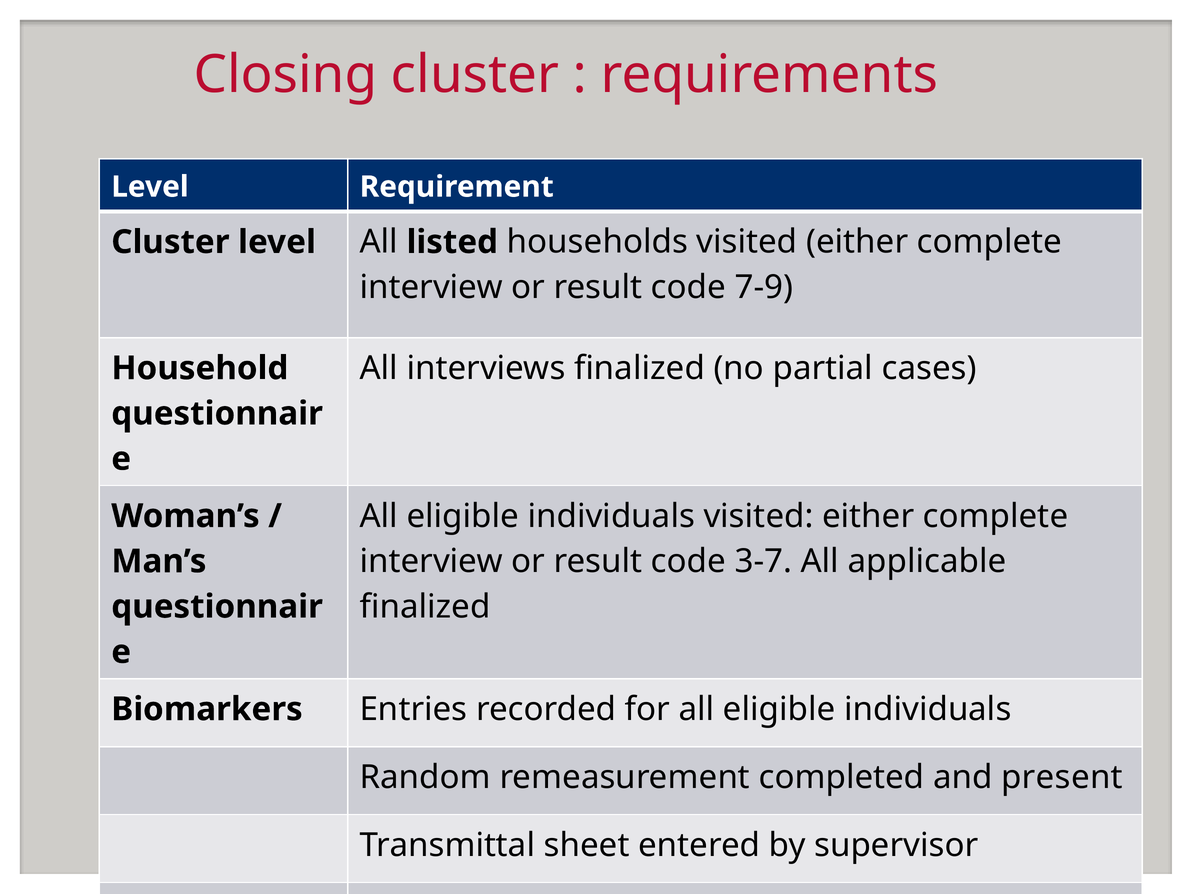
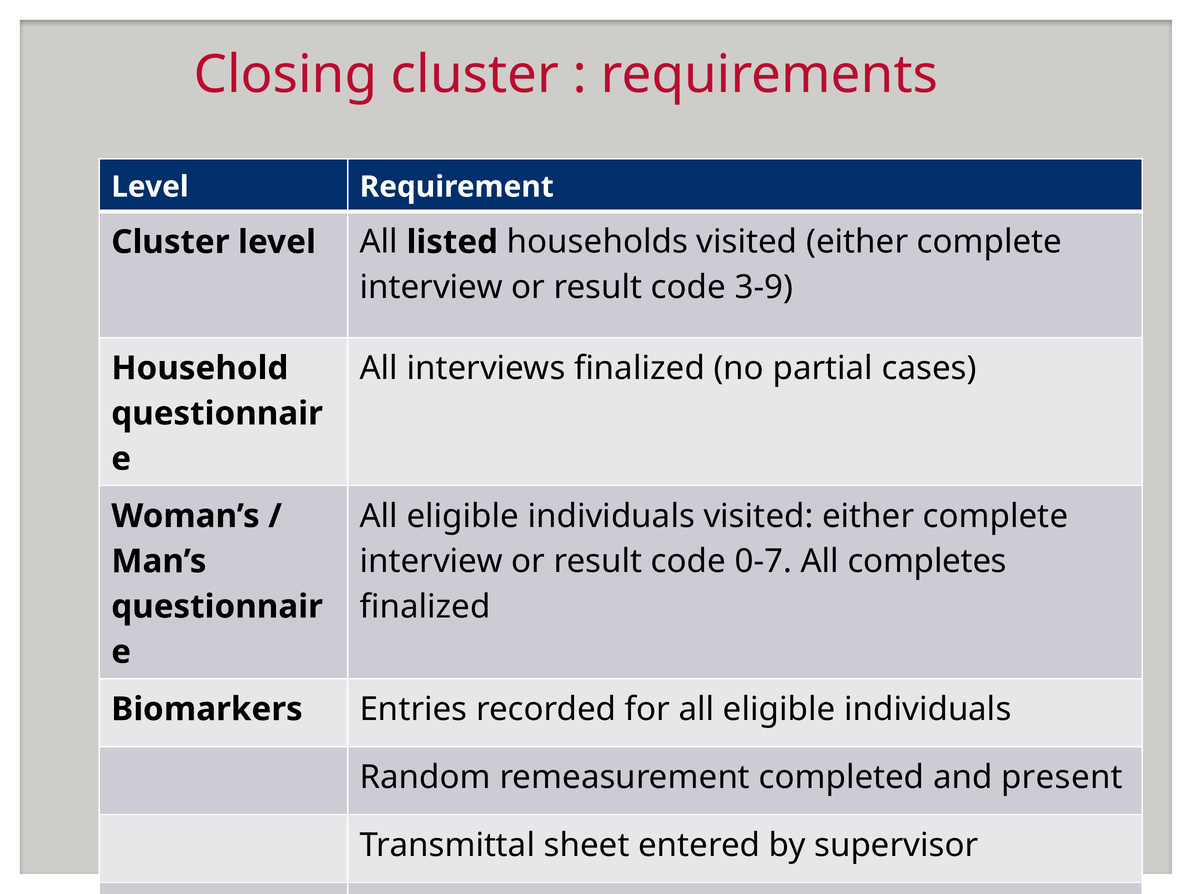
7-9: 7-9 -> 3-9
3-7: 3-7 -> 0-7
applicable: applicable -> completes
